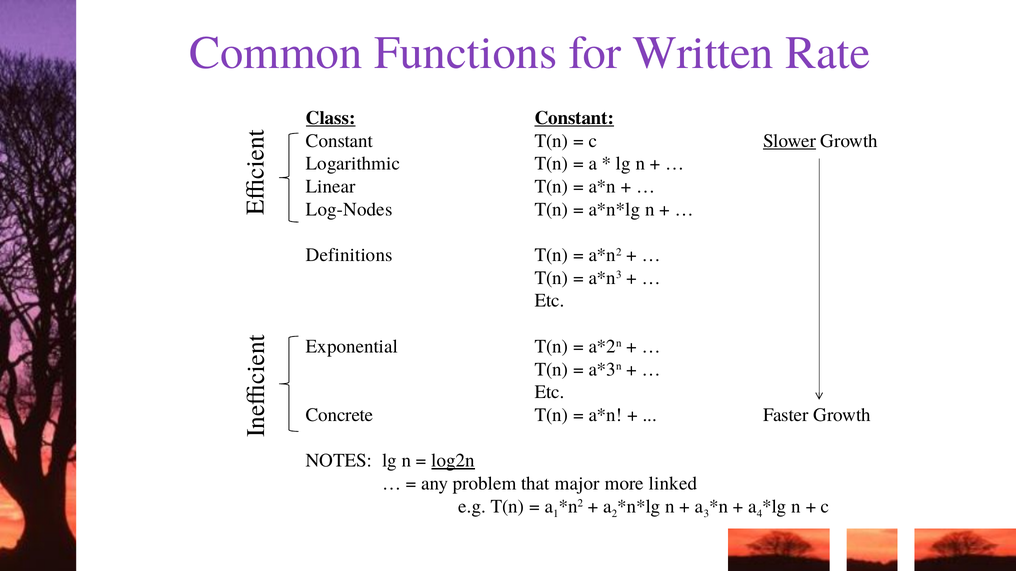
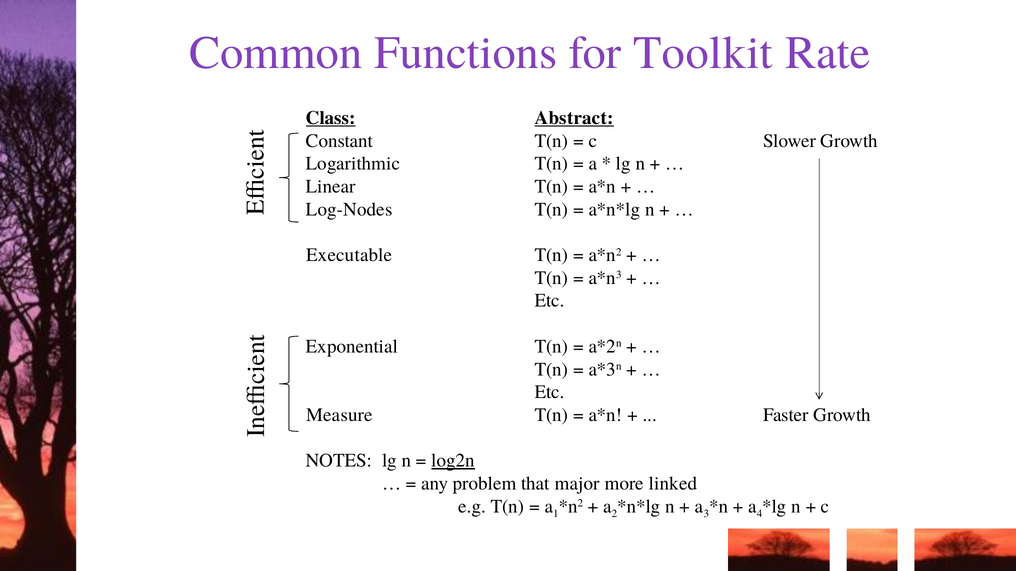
Written: Written -> Toolkit
Class Constant: Constant -> Abstract
Slower underline: present -> none
Definitions: Definitions -> Executable
Concrete: Concrete -> Measure
